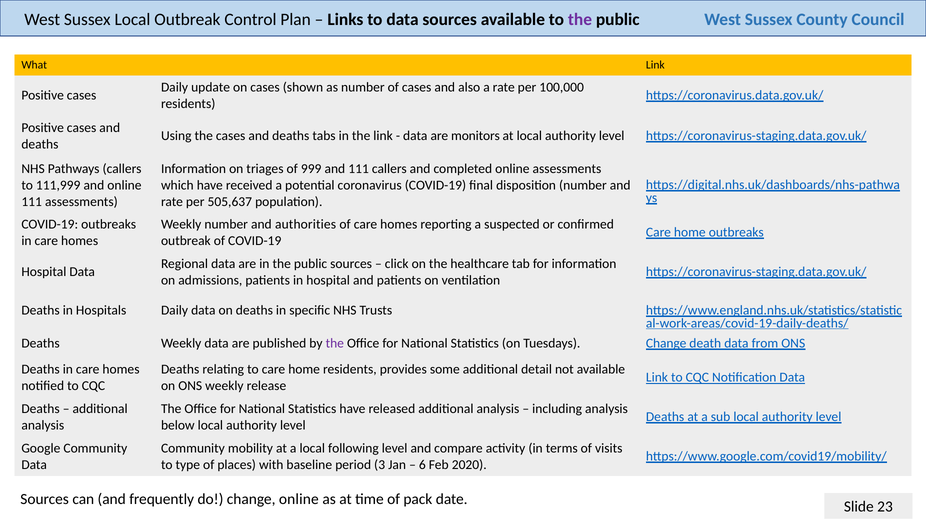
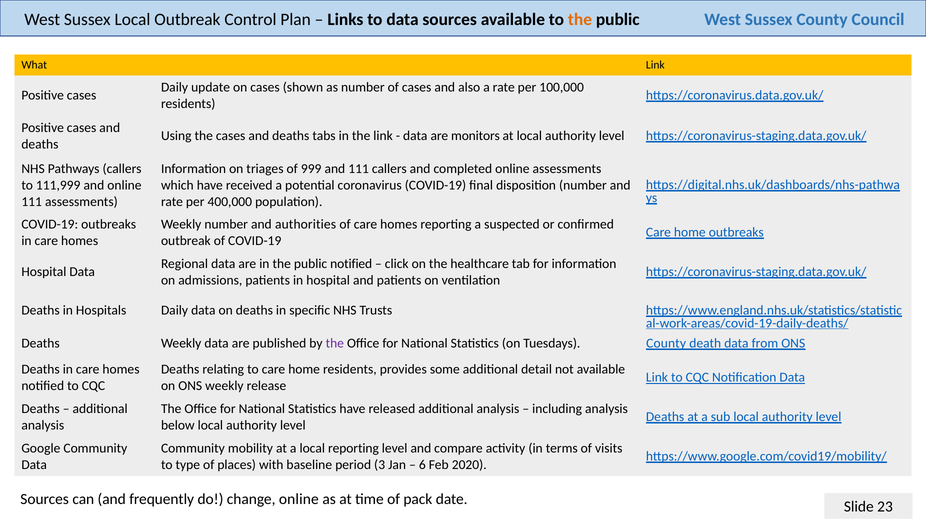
the at (580, 20) colour: purple -> orange
505,637: 505,637 -> 400,000
public sources: sources -> notified
Tuesdays Change: Change -> County
local following: following -> reporting
